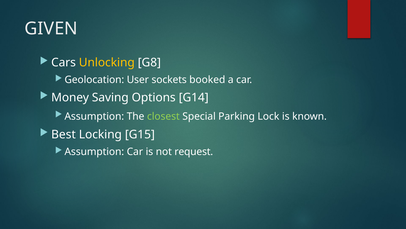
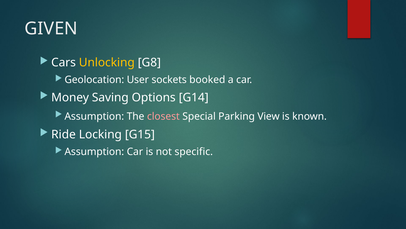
closest colour: light green -> pink
Lock: Lock -> View
Best: Best -> Ride
request: request -> specific
